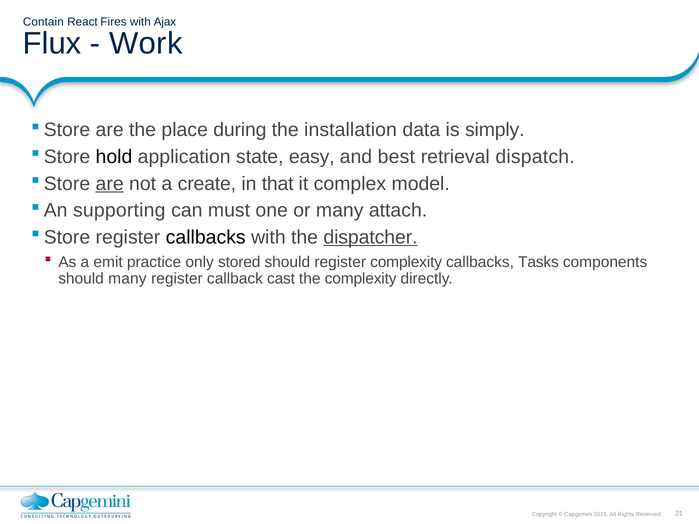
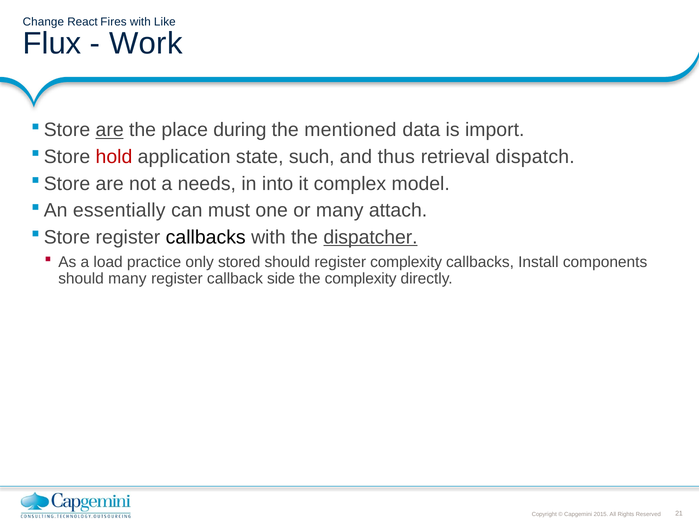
Contain: Contain -> Change
Ajax: Ajax -> Like
are at (110, 130) underline: none -> present
installation: installation -> mentioned
simply: simply -> import
hold colour: black -> red
easy: easy -> such
best: best -> thus
are at (110, 184) underline: present -> none
create: create -> needs
that: that -> into
supporting: supporting -> essentially
emit: emit -> load
Tasks: Tasks -> Install
cast: cast -> side
